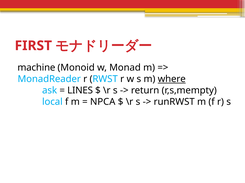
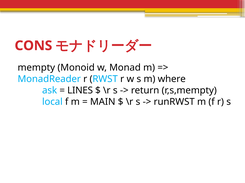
FIRST: FIRST -> CONS
machine: machine -> mempty
where underline: present -> none
NPCA: NPCA -> MAIN
